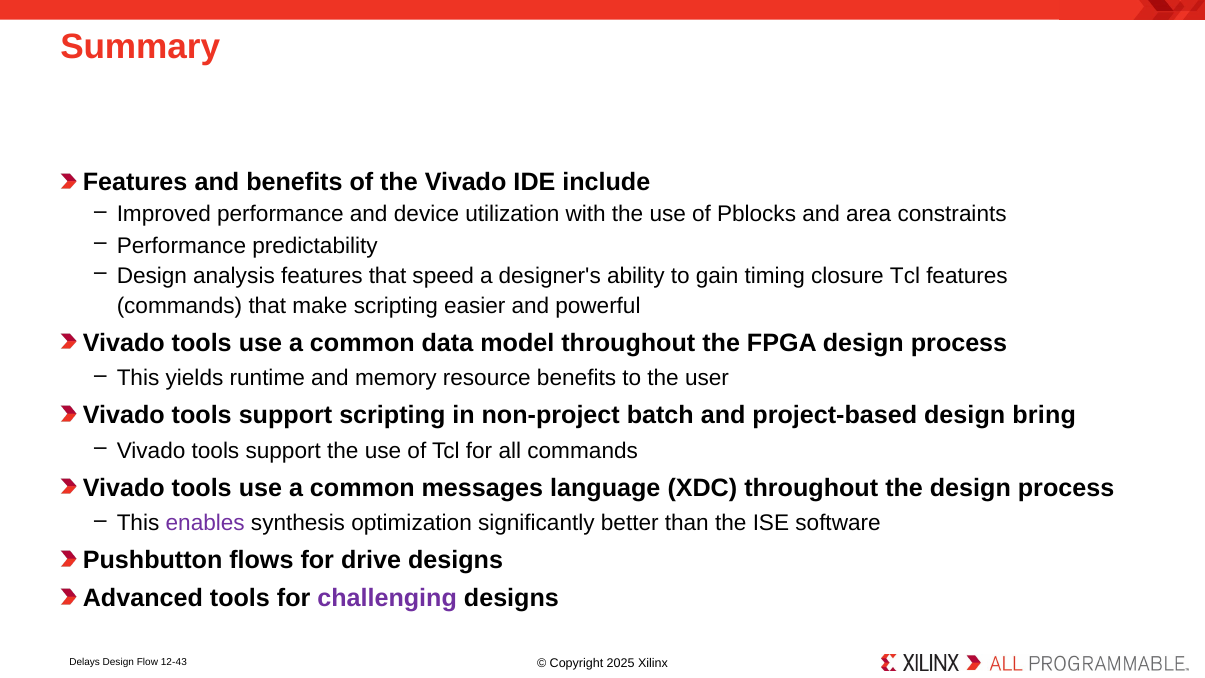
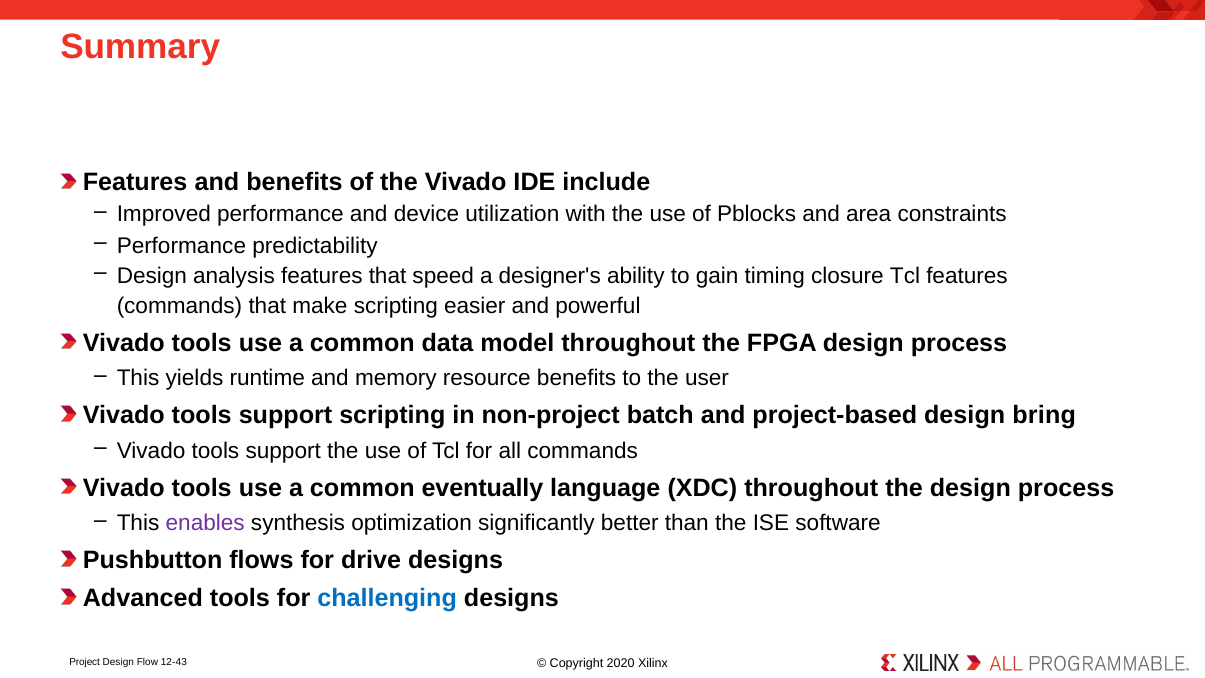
messages: messages -> eventually
challenging colour: purple -> blue
Delays: Delays -> Project
2025: 2025 -> 2020
